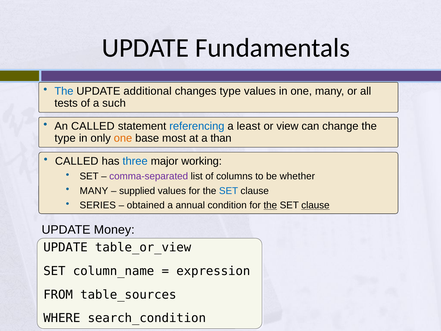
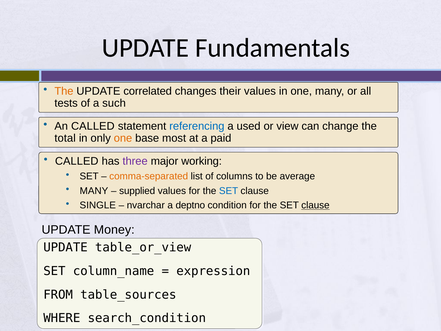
The at (64, 91) colour: blue -> orange
additional: additional -> correlated
changes type: type -> their
least: least -> used
type at (65, 138): type -> total
than: than -> paid
three colour: blue -> purple
comma-separated colour: purple -> orange
whether: whether -> average
SERIES: SERIES -> SINGLE
obtained: obtained -> nvarchar
annual: annual -> deptno
the at (270, 205) underline: present -> none
